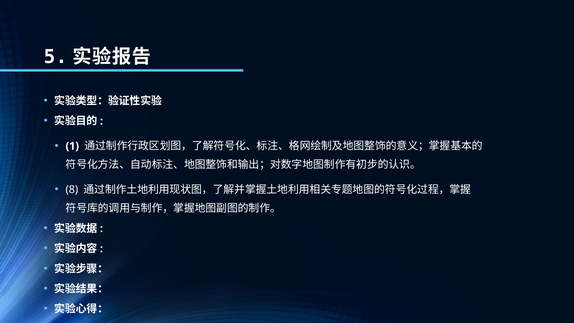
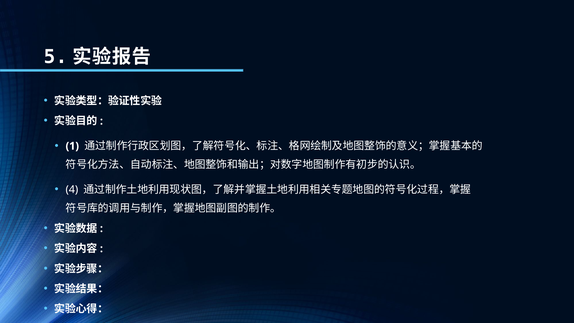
8: 8 -> 4
